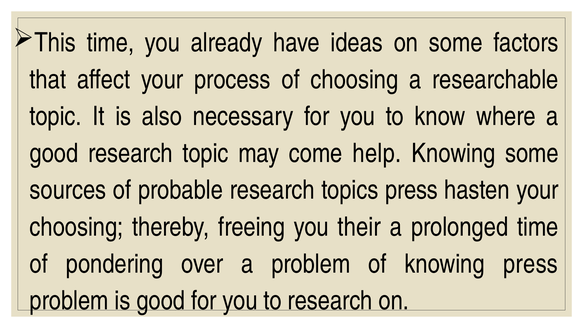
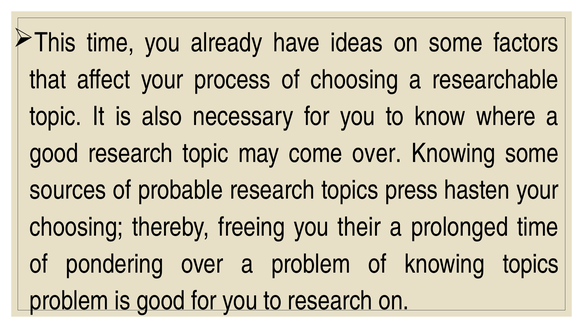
come help: help -> over
knowing press: press -> topics
